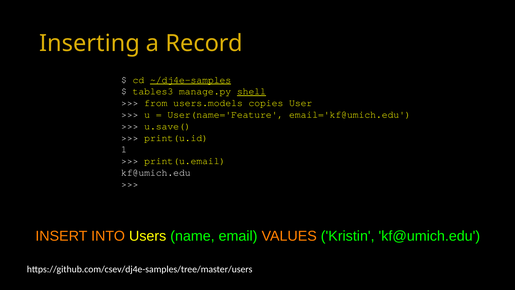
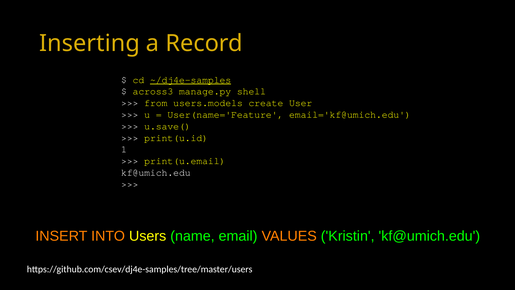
tables3: tables3 -> across3
shell underline: present -> none
copies: copies -> create
